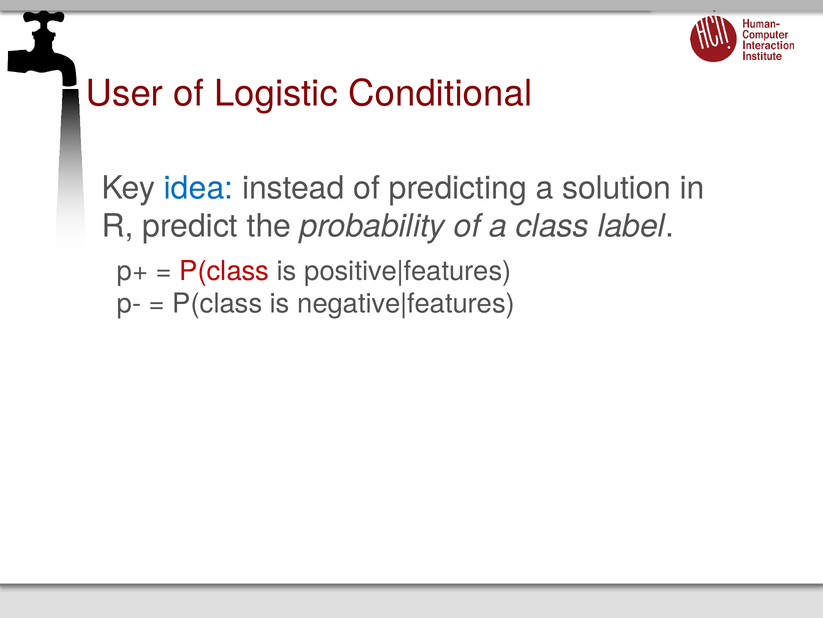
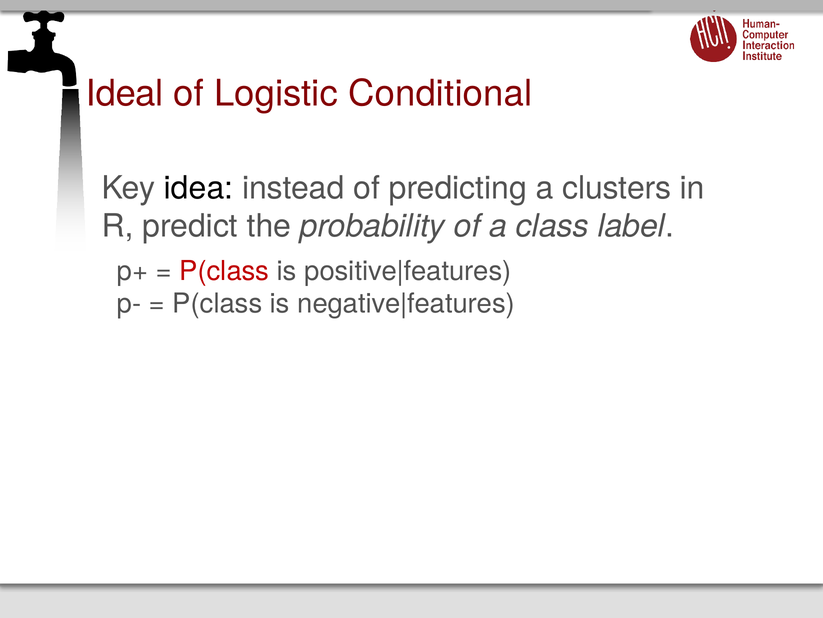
User: User -> Ideal
idea colour: blue -> black
solution: solution -> clusters
